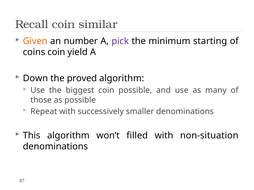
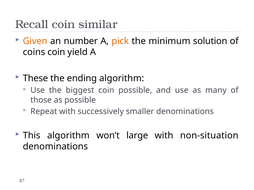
pick colour: purple -> orange
starting: starting -> solution
Down: Down -> These
proved: proved -> ending
filled: filled -> large
